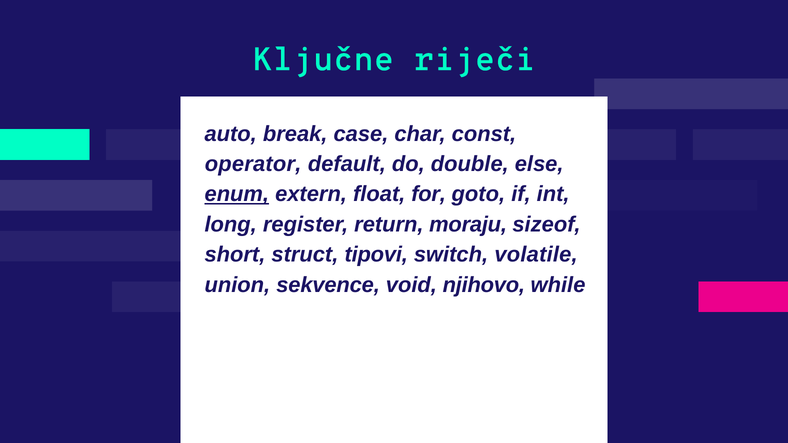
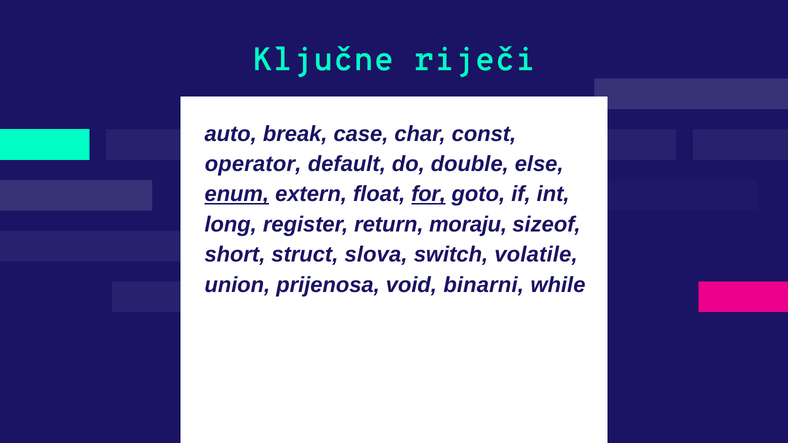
for underline: none -> present
tipovi: tipovi -> slova
sekvence: sekvence -> prijenosa
njihovo: njihovo -> binarni
